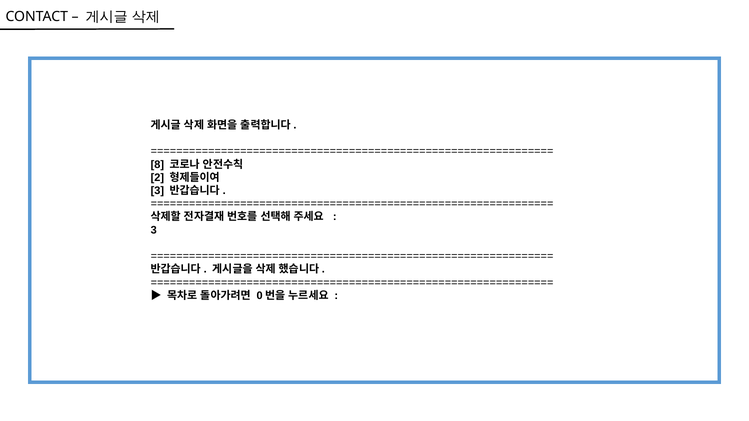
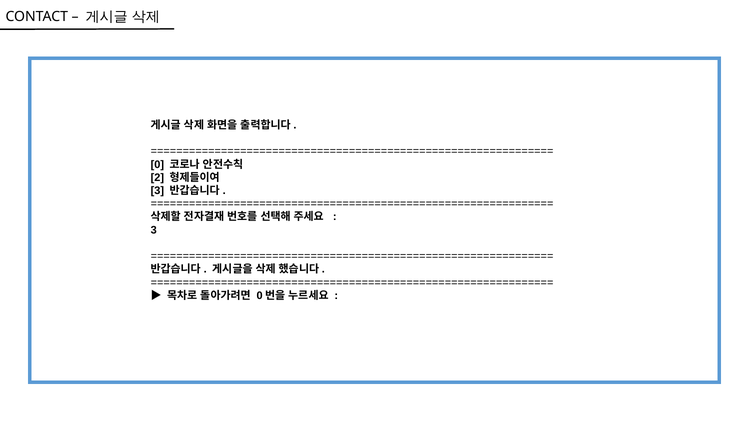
8: 8 -> 0
